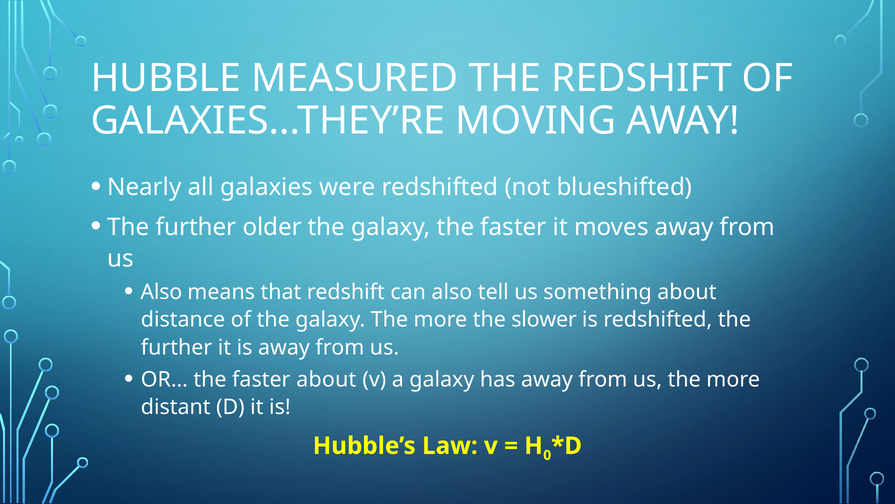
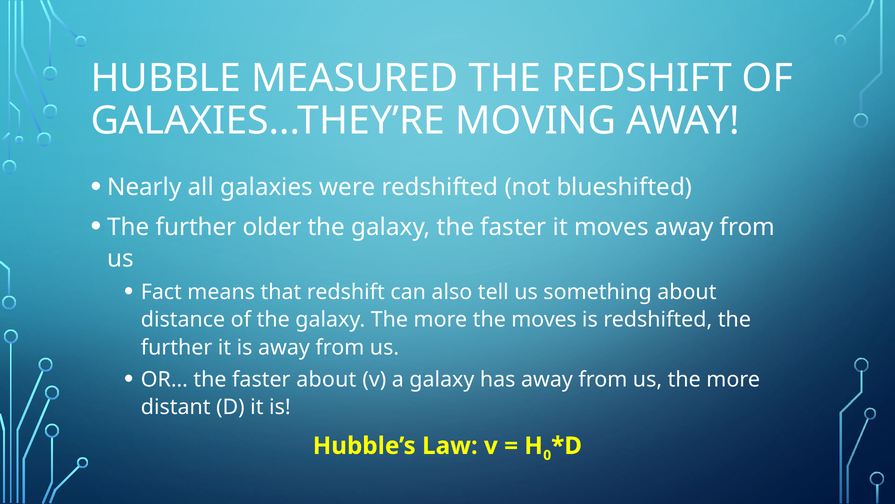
Also at (161, 292): Also -> Fact
the slower: slower -> moves
